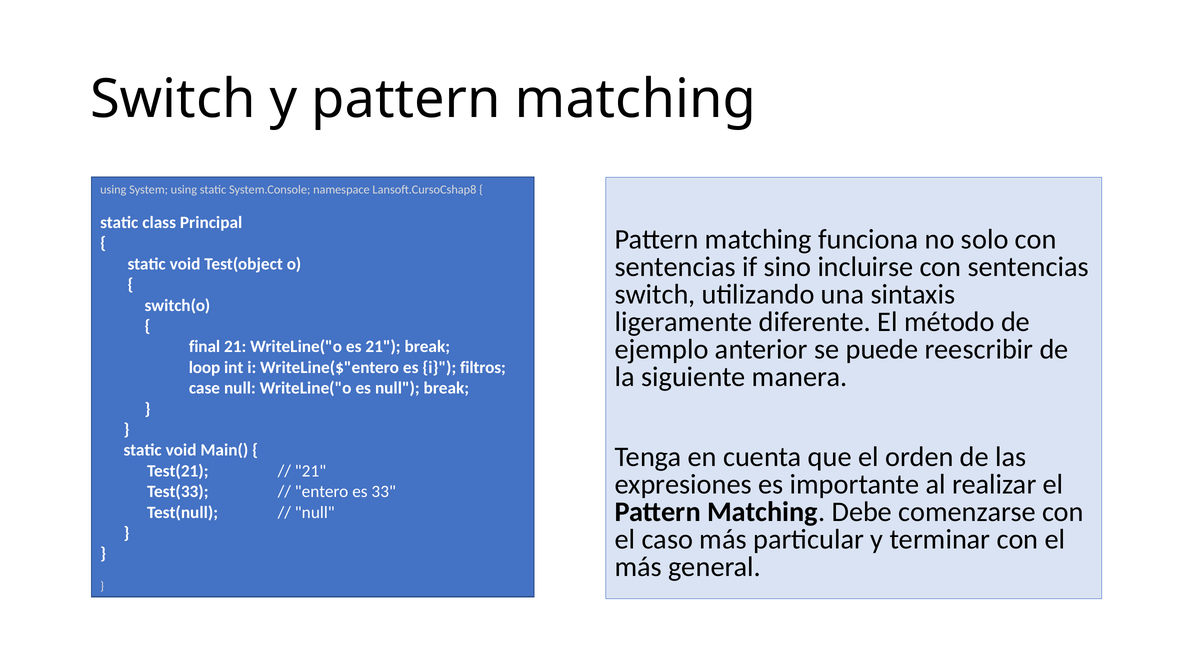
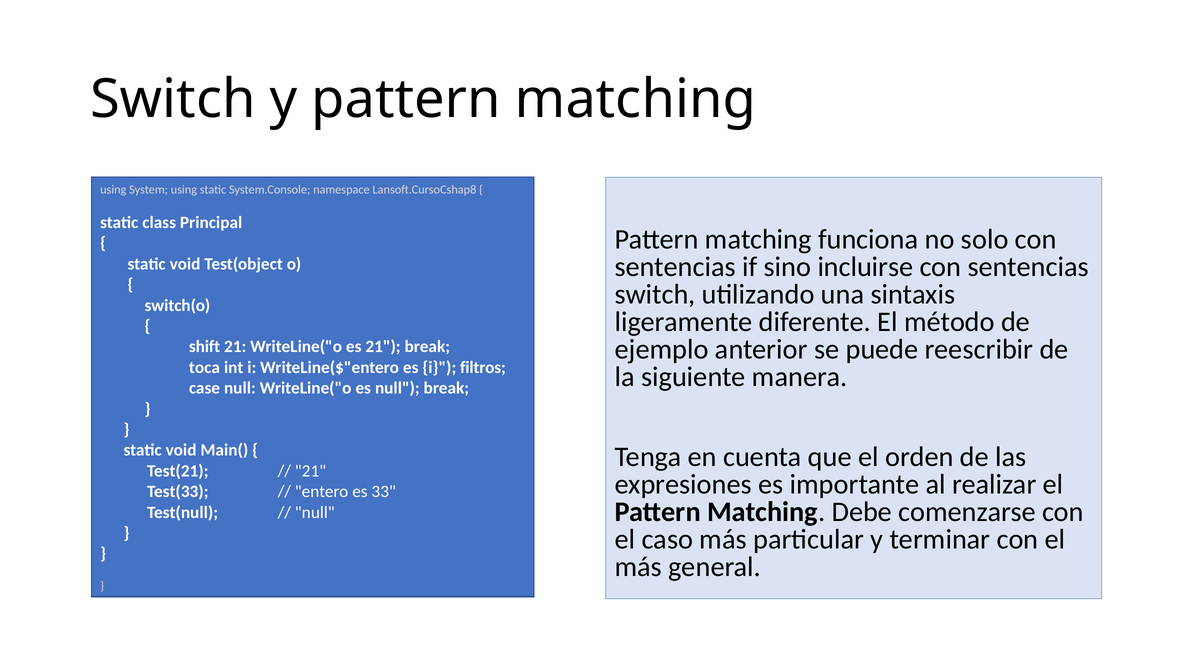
final: final -> shift
loop: loop -> toca
